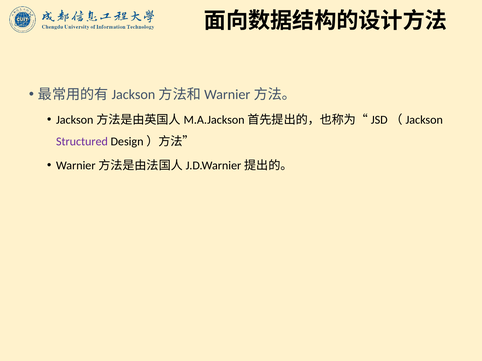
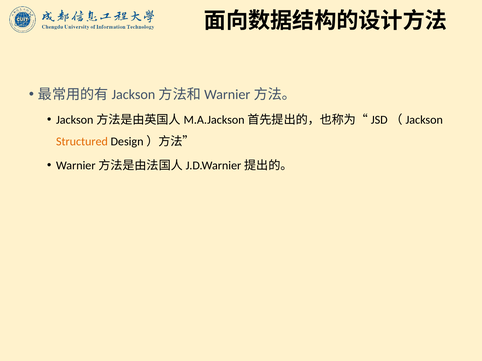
Structured colour: purple -> orange
